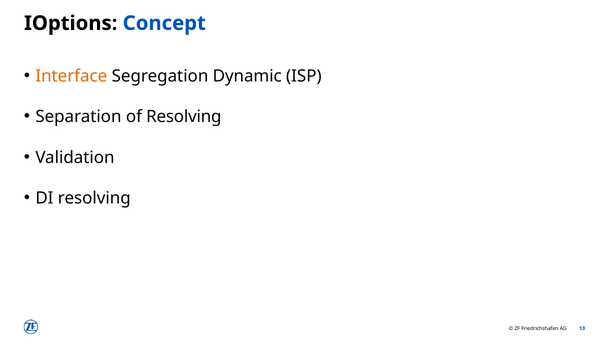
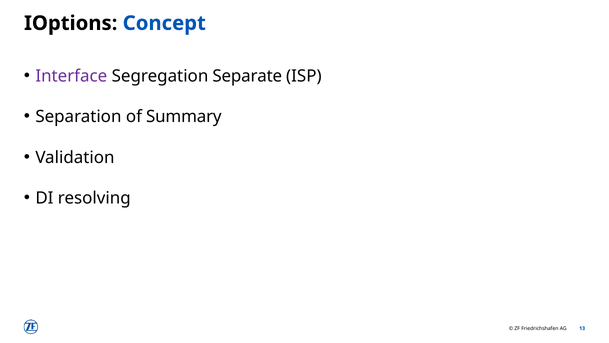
Interface colour: orange -> purple
Dynamic: Dynamic -> Separate
of Resolving: Resolving -> Summary
